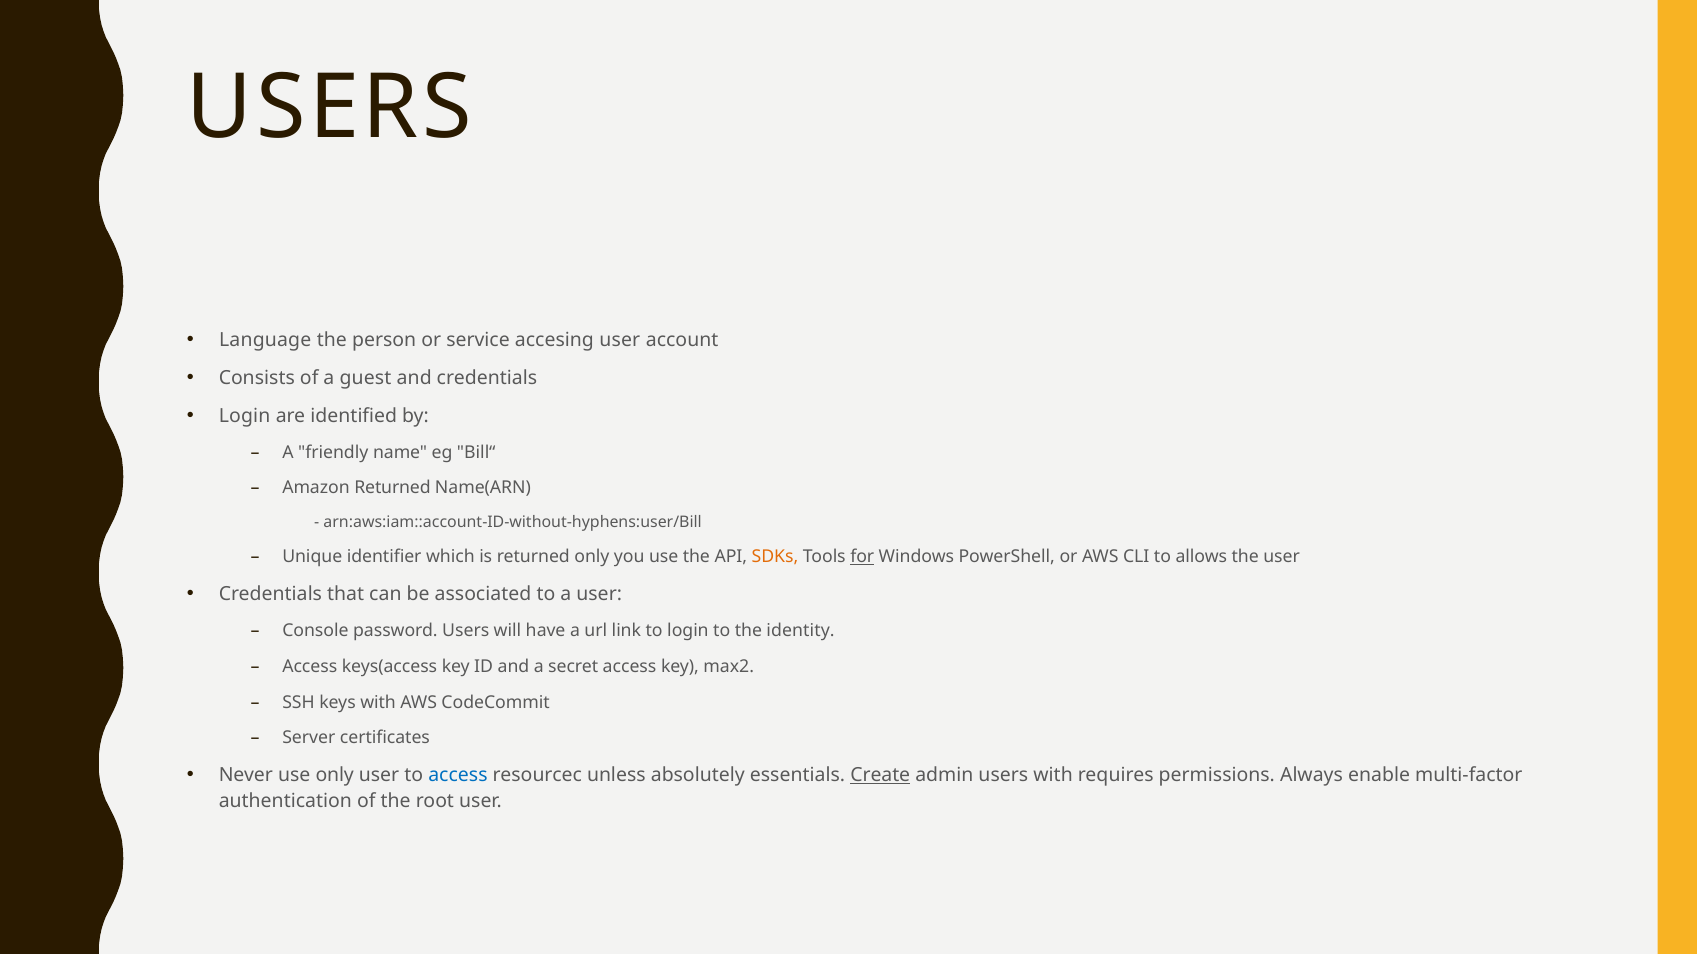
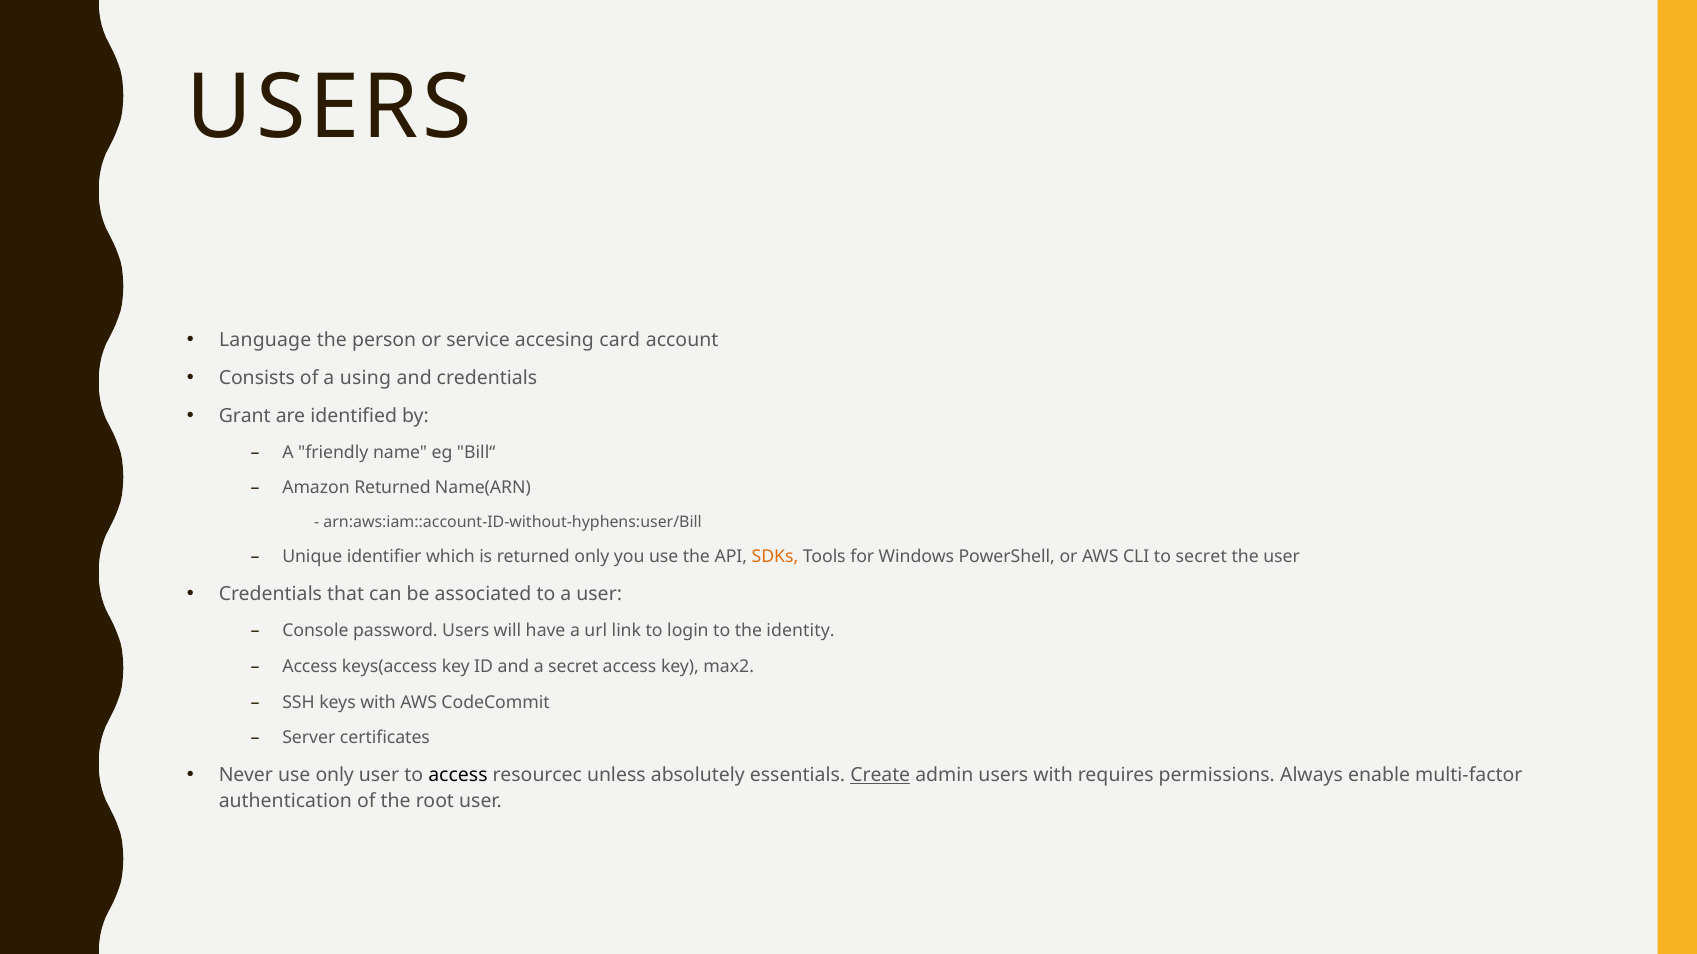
accesing user: user -> card
guest: guest -> using
Login at (245, 416): Login -> Grant
for underline: present -> none
to allows: allows -> secret
access at (458, 776) colour: blue -> black
